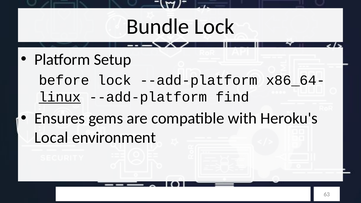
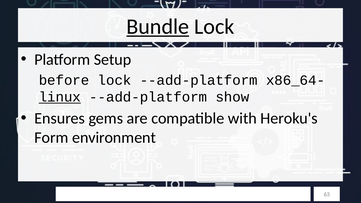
Bundle underline: none -> present
find: find -> show
Local: Local -> Form
